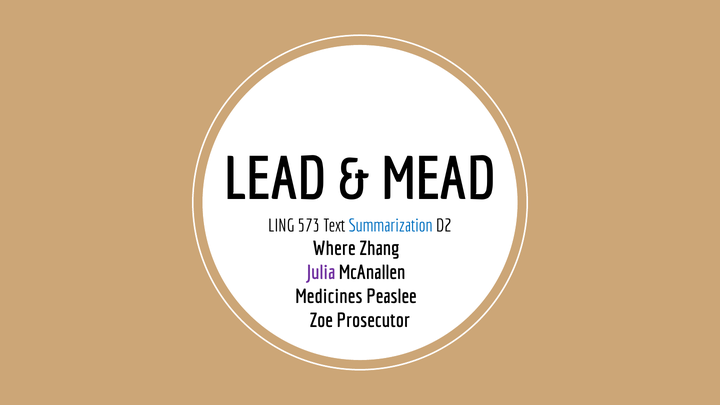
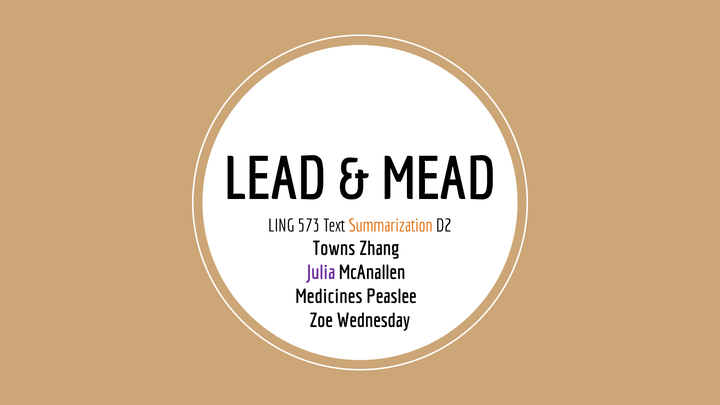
Summarization colour: blue -> orange
Where: Where -> Towns
Prosecutor: Prosecutor -> Wednesday
